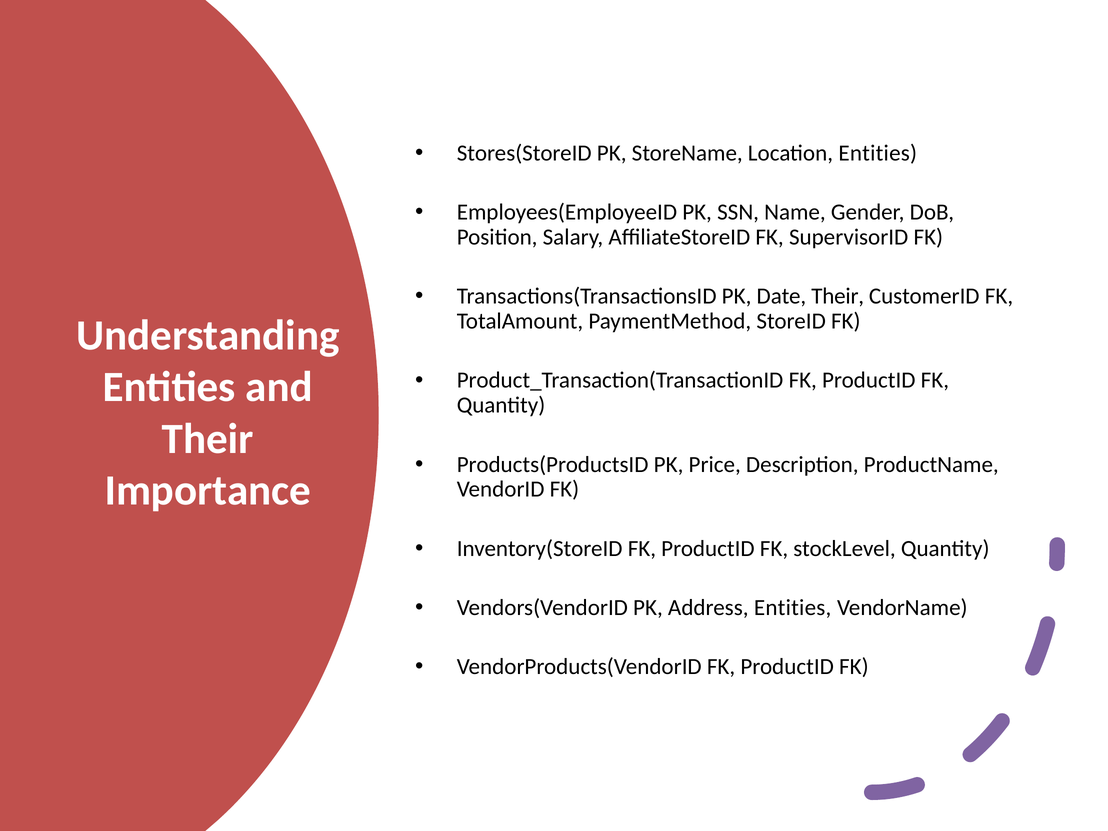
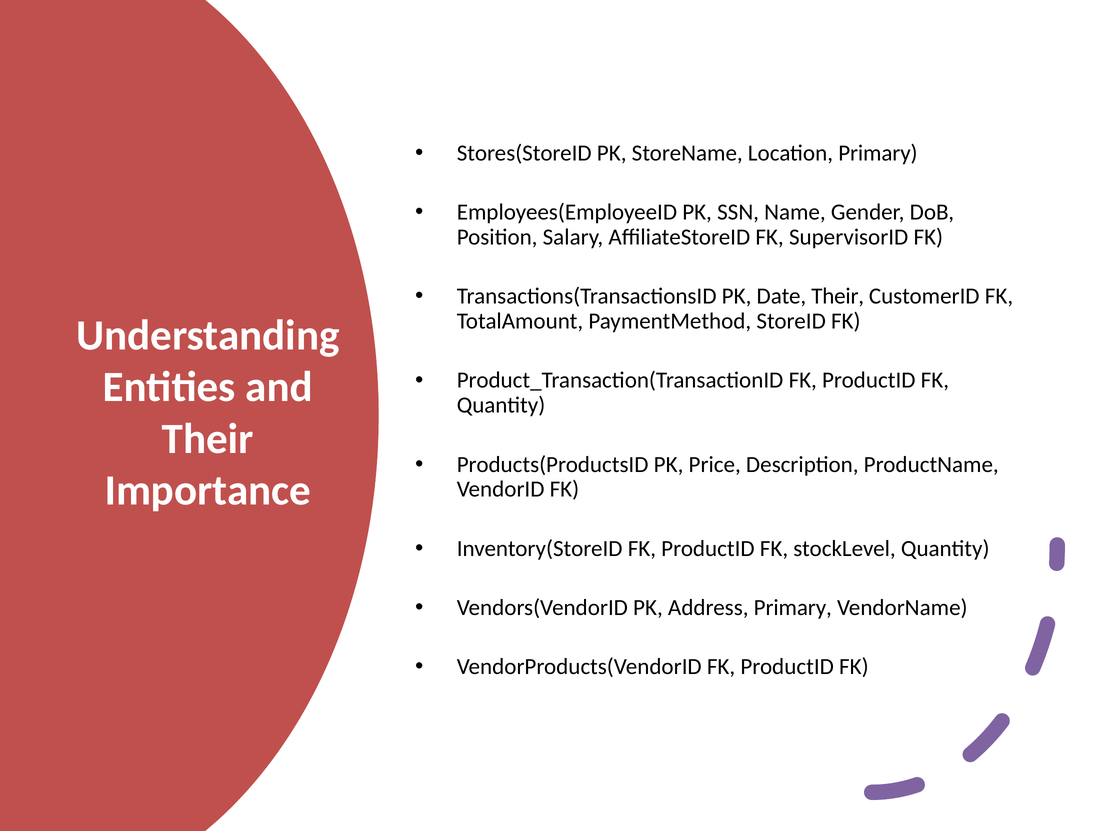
Location Entities: Entities -> Primary
Address Entities: Entities -> Primary
